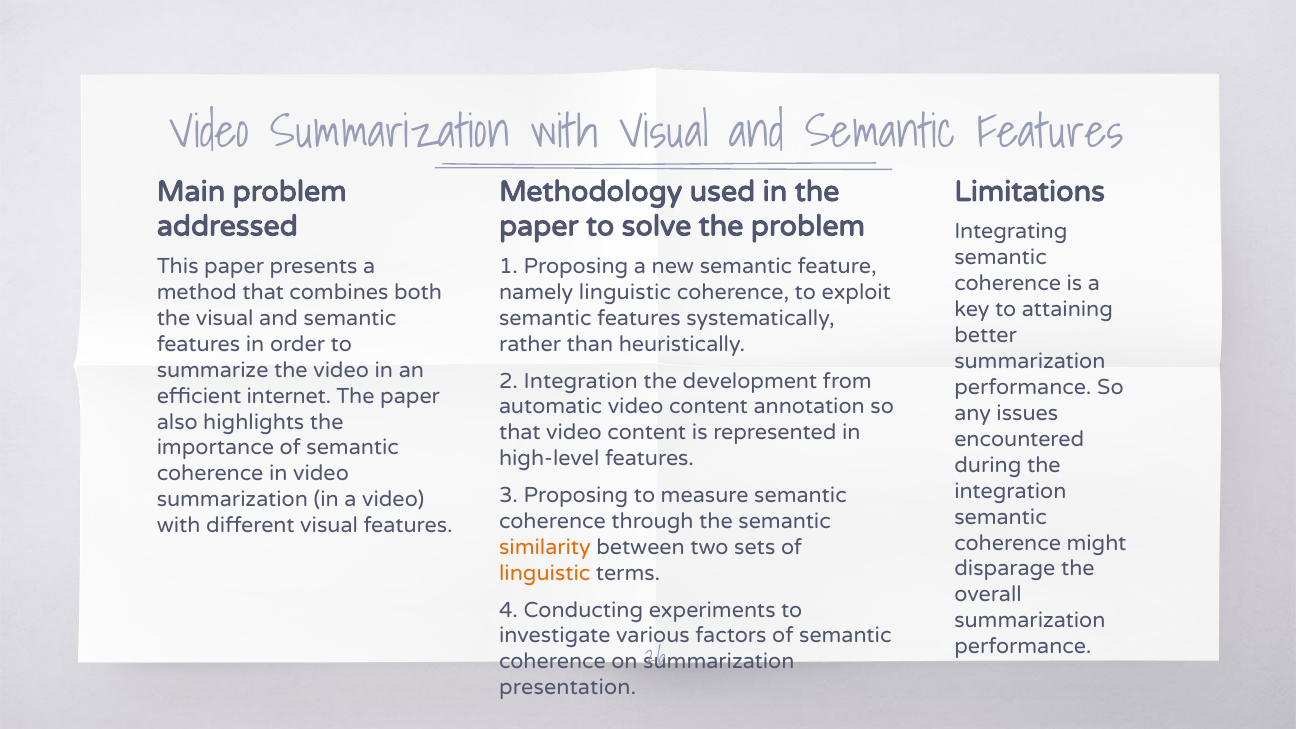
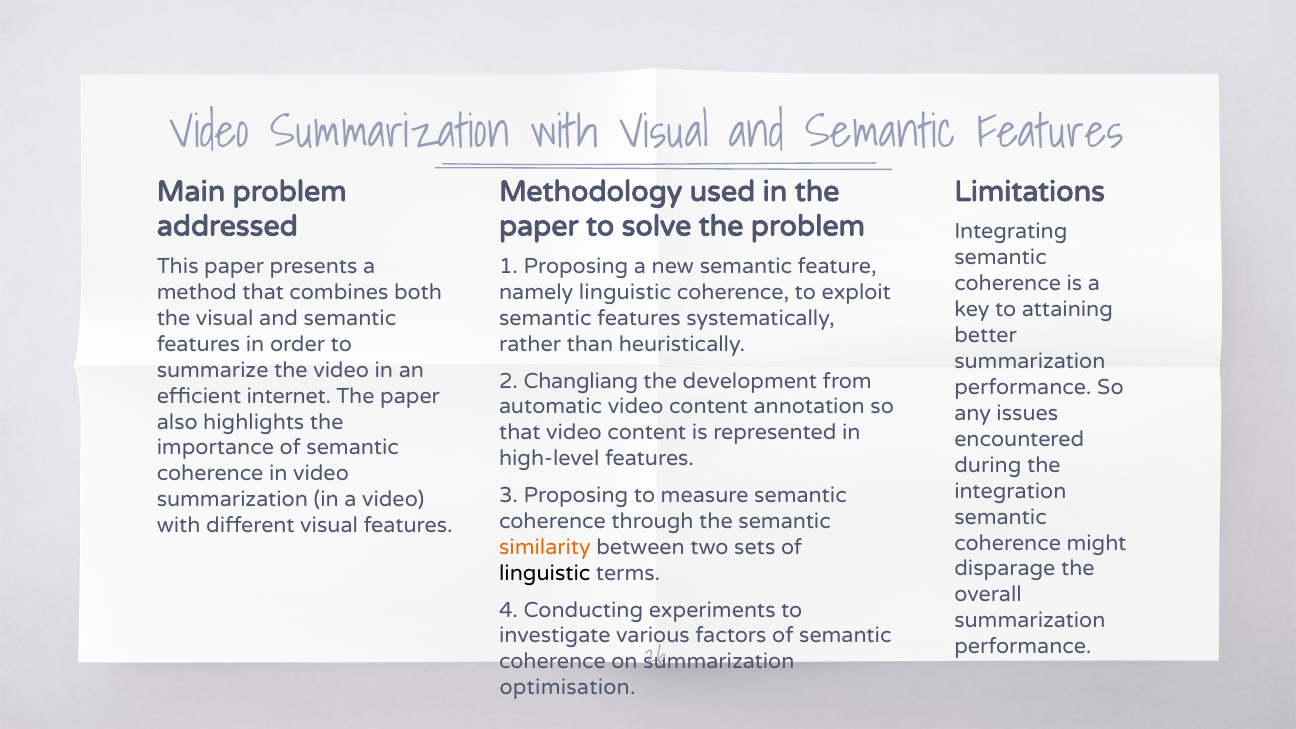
2 Integration: Integration -> Changliang
linguistic at (545, 573) colour: orange -> black
presentation: presentation -> optimisation
